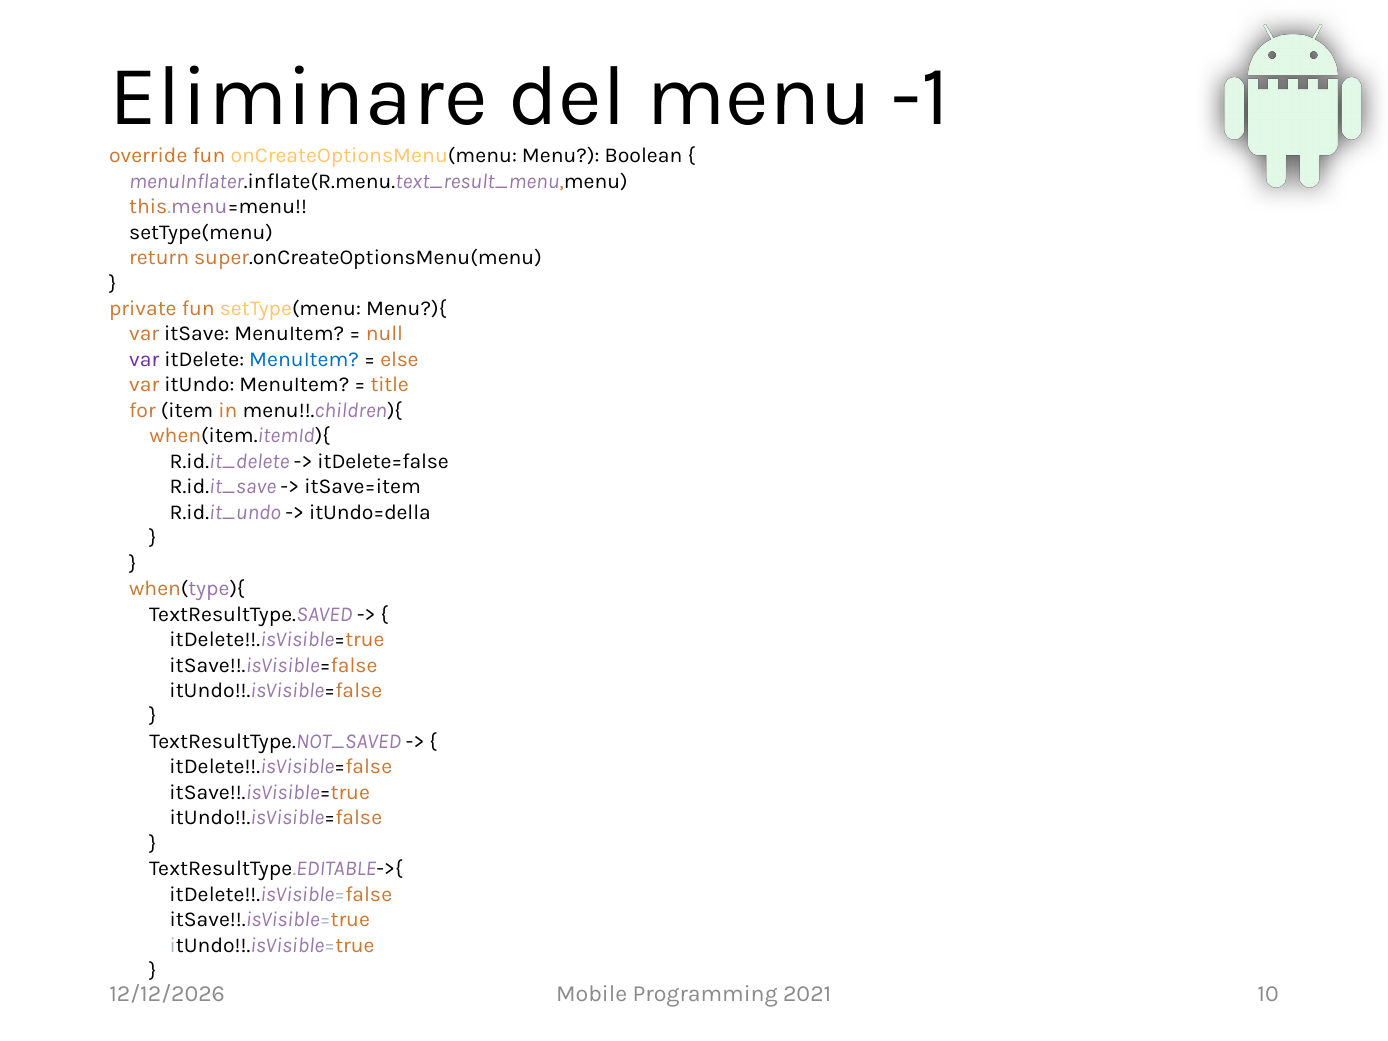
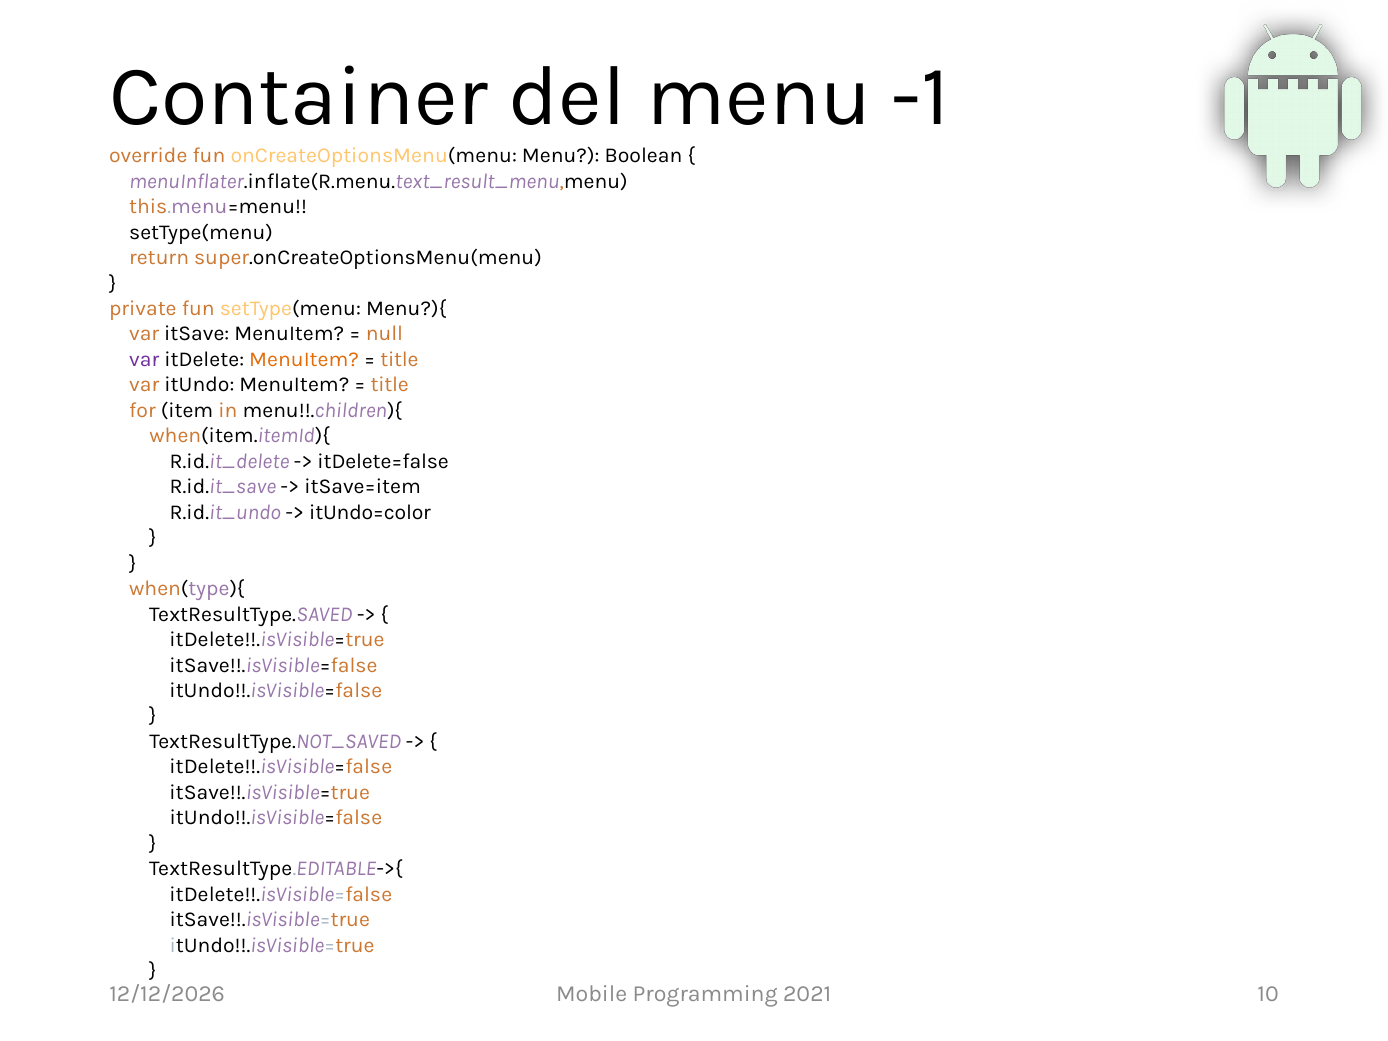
Eliminare: Eliminare -> Container
MenuItem at (304, 359) colour: blue -> orange
else at (399, 359): else -> title
itUndo=della: itUndo=della -> itUndo=color
